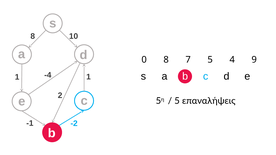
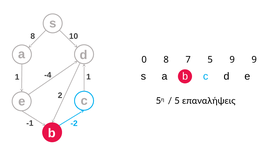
5 4: 4 -> 9
